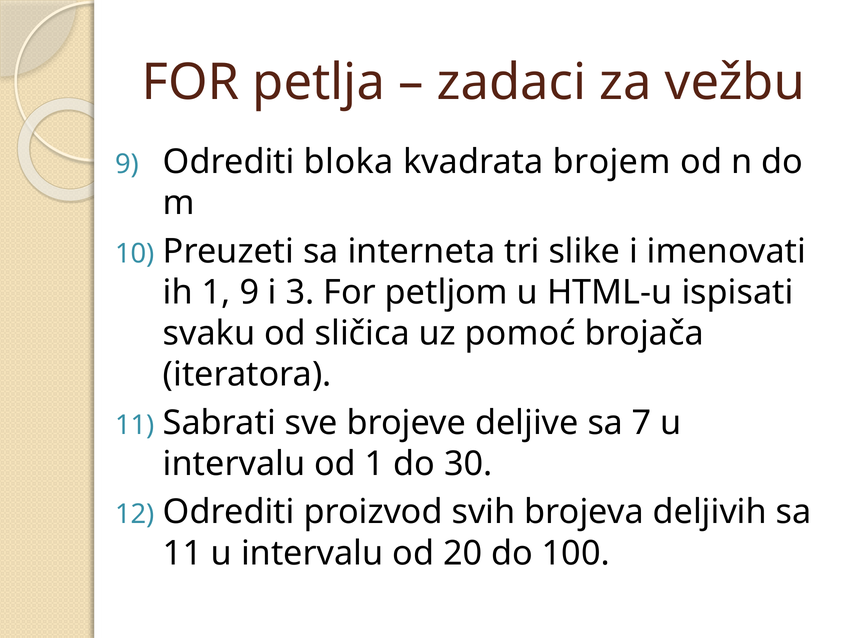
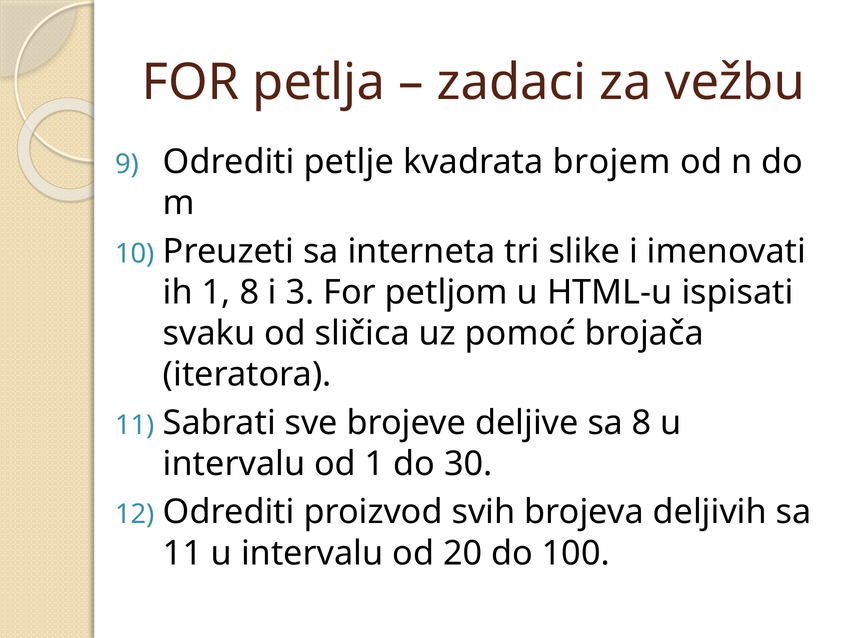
bloka: bloka -> petlje
1 9: 9 -> 8
sa 7: 7 -> 8
